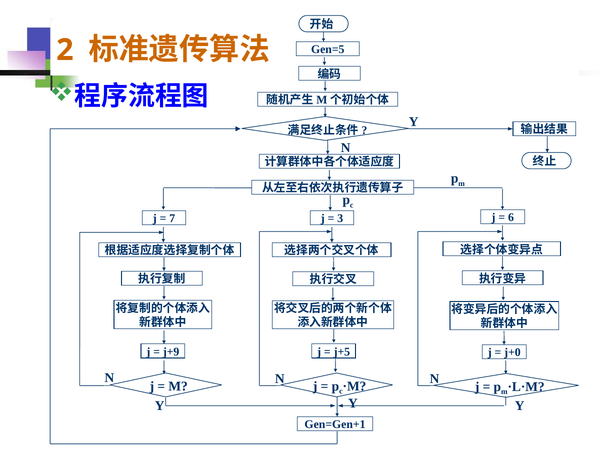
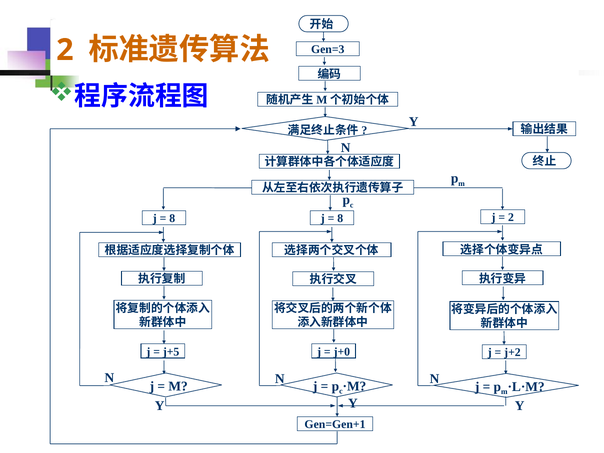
Gen=5: Gen=5 -> Gen=3
7 at (172, 218): 7 -> 8
3 at (340, 218): 3 -> 8
6 at (511, 218): 6 -> 2
j+9: j+9 -> j+5
j+5: j+5 -> j+0
j+0: j+0 -> j+2
